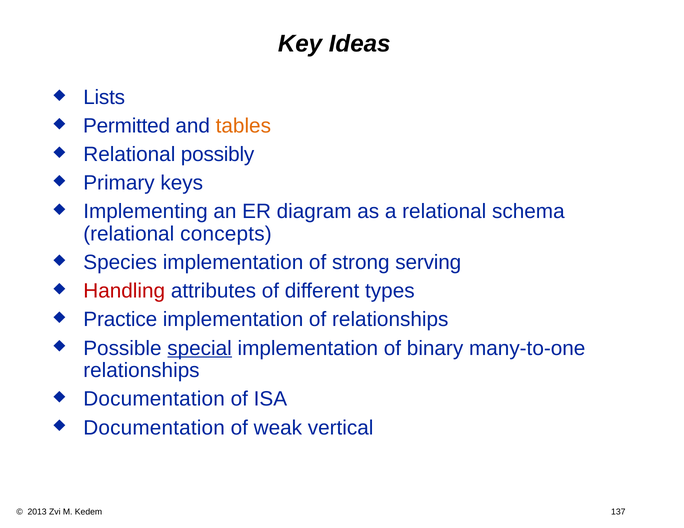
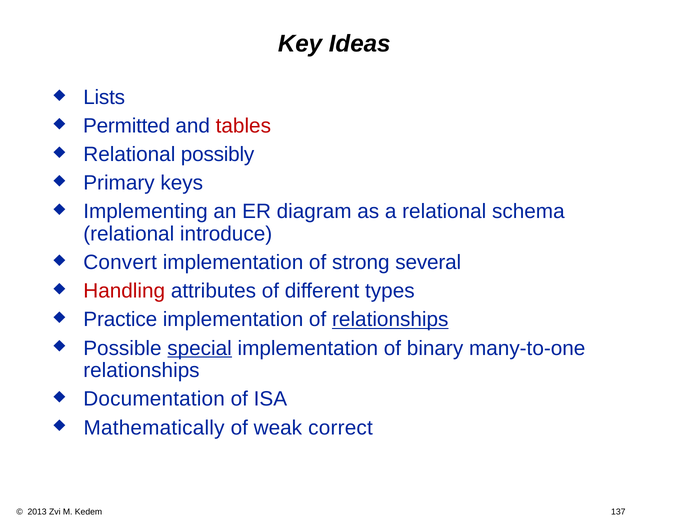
tables colour: orange -> red
concepts: concepts -> introduce
Species: Species -> Convert
serving: serving -> several
relationships at (390, 320) underline: none -> present
Documentation at (154, 428): Documentation -> Mathematically
vertical: vertical -> correct
